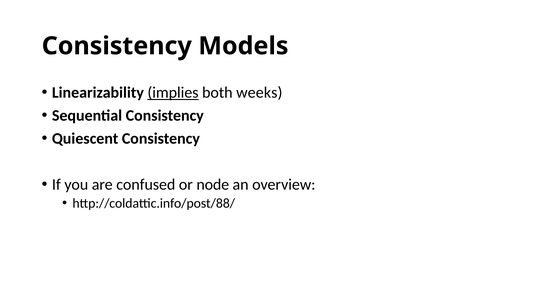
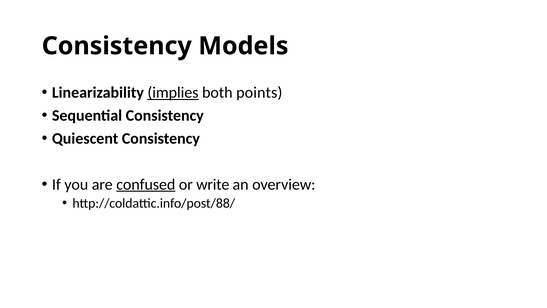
weeks: weeks -> points
confused underline: none -> present
node: node -> write
